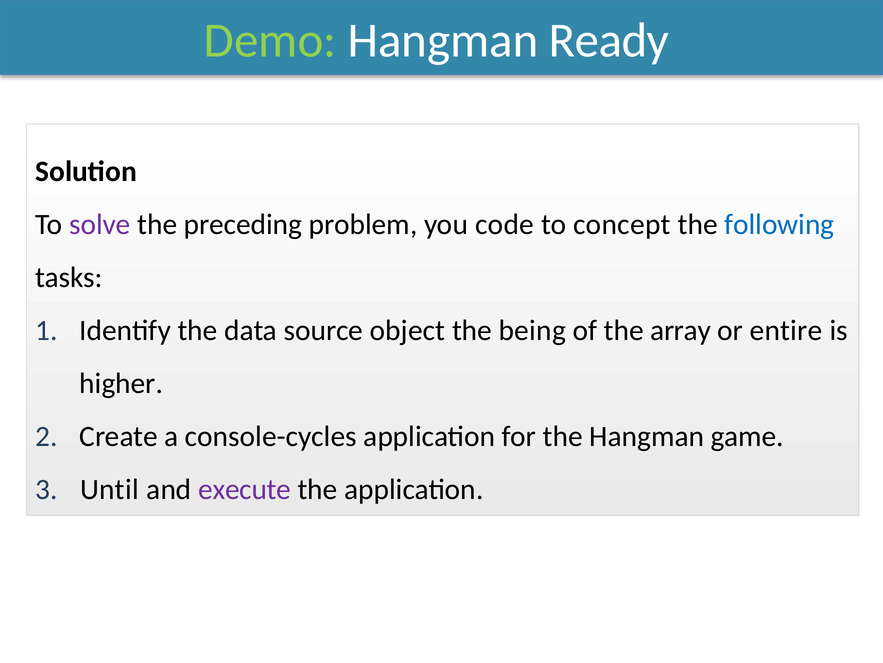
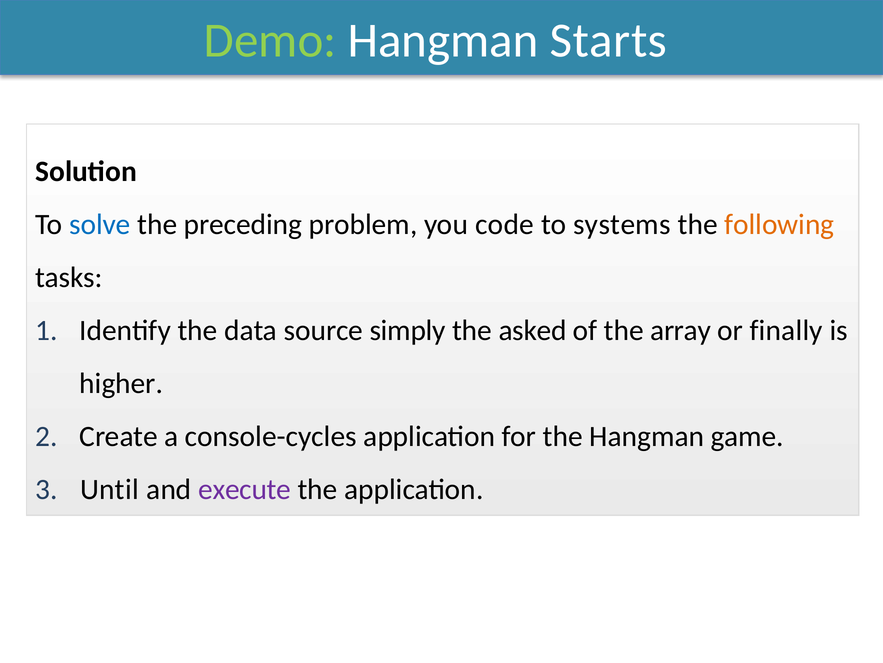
Ready: Ready -> Starts
solve colour: purple -> blue
concept: concept -> systems
following colour: blue -> orange
object: object -> simply
being: being -> asked
entire: entire -> finally
